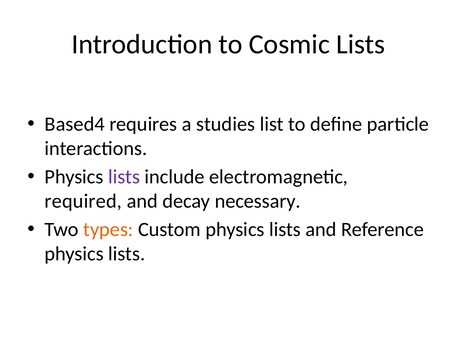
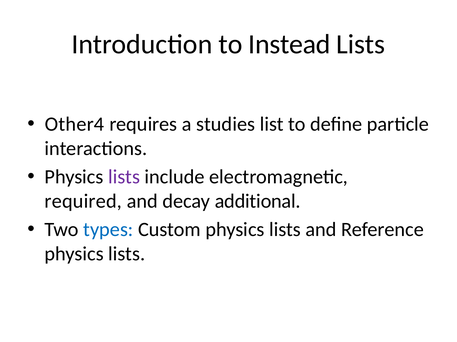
Cosmic: Cosmic -> Instead
Based4: Based4 -> Other4
necessary: necessary -> additional
types colour: orange -> blue
